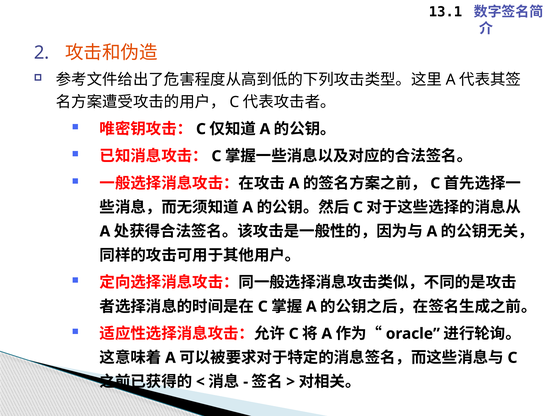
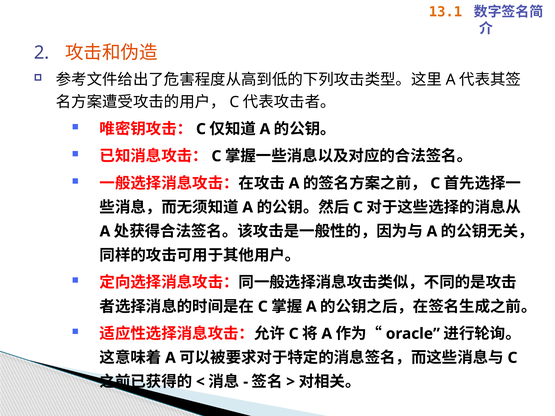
13.1 colour: black -> orange
